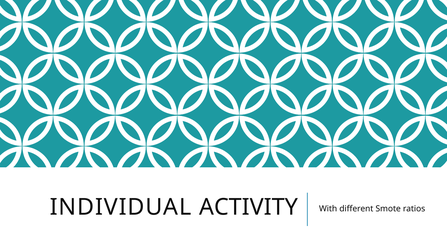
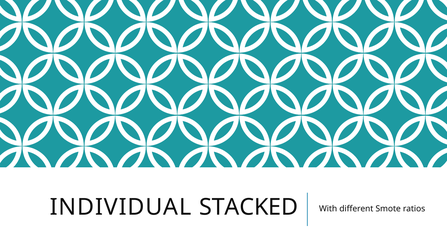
ACTIVITY: ACTIVITY -> STACKED
